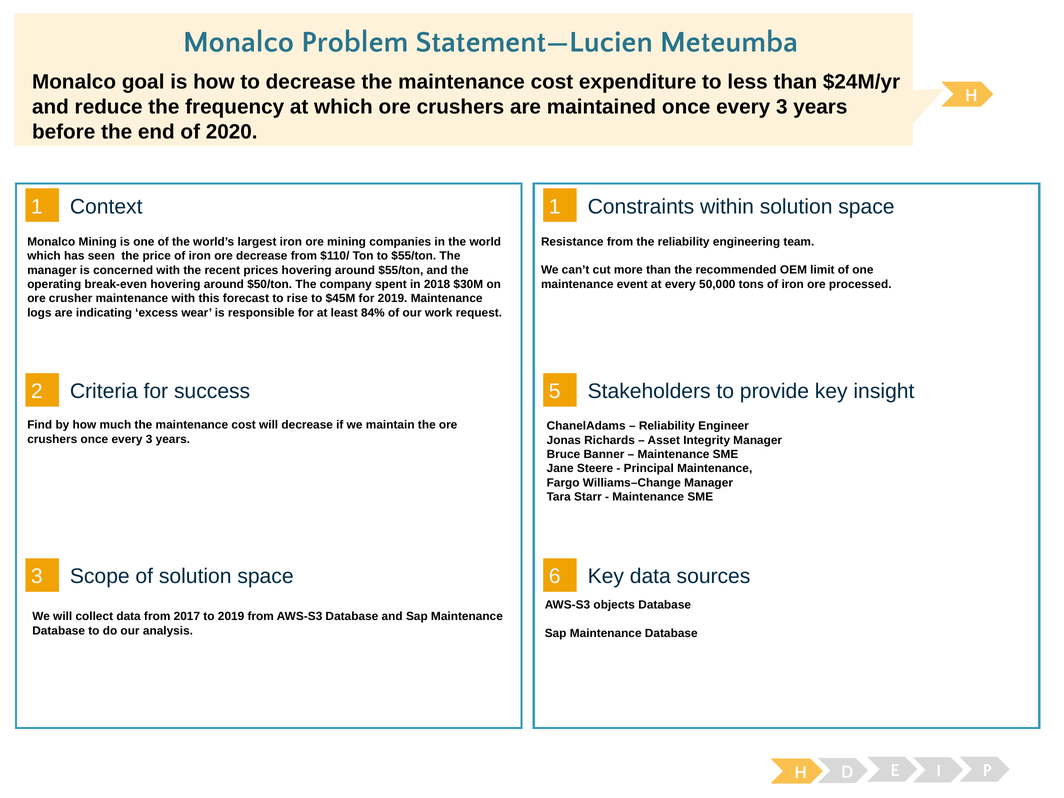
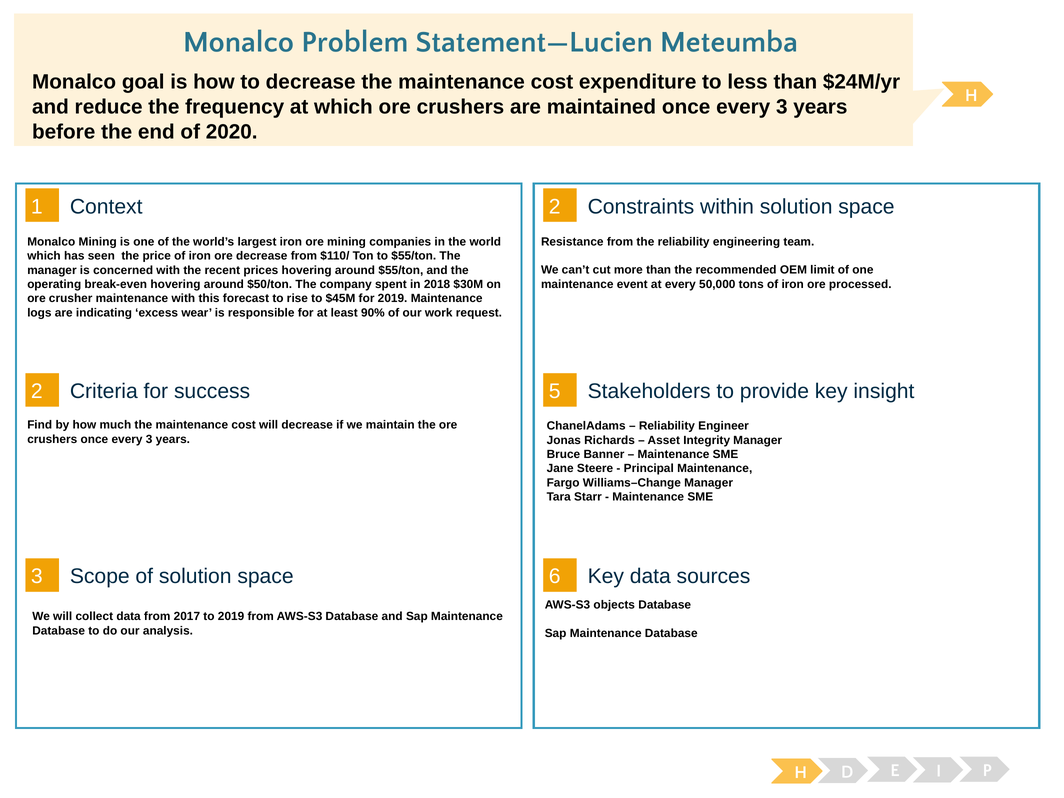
1 1: 1 -> 2
84%: 84% -> 90%
